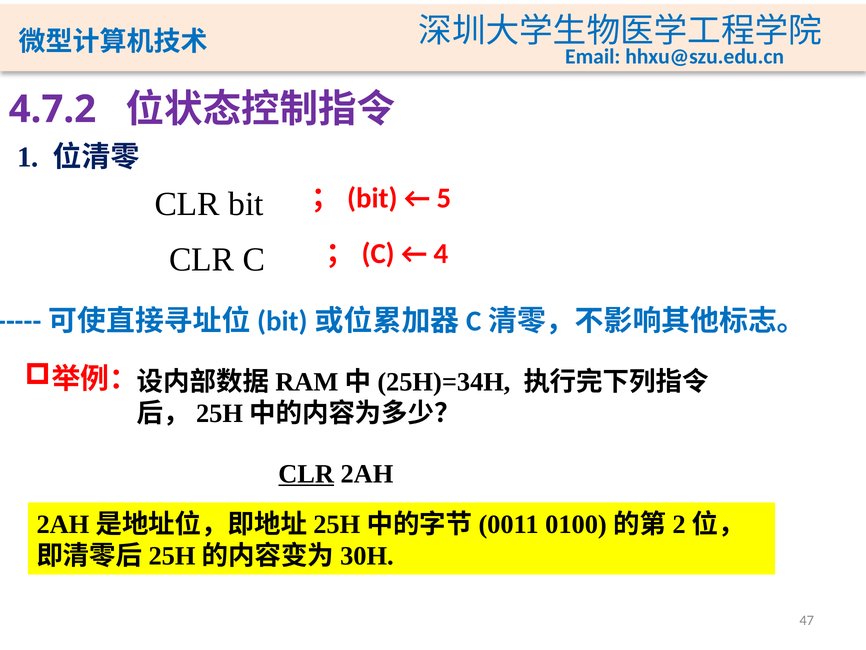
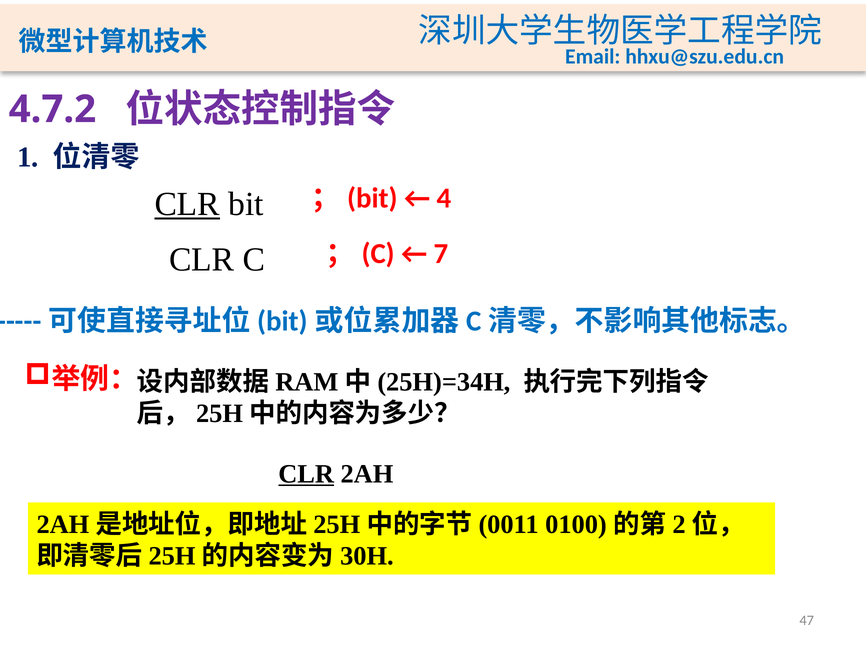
CLR at (187, 204) underline: none -> present
5: 5 -> 4
4: 4 -> 7
